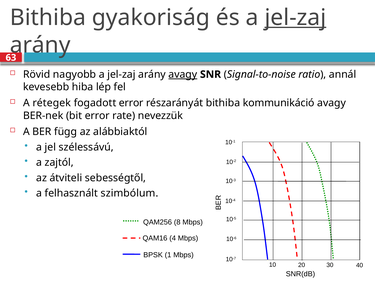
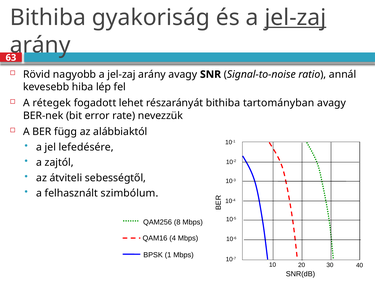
avagy at (183, 74) underline: present -> none
fogadott error: error -> lehet
kommunikáció: kommunikáció -> tartományban
szélessávú: szélessávú -> lefedésére
